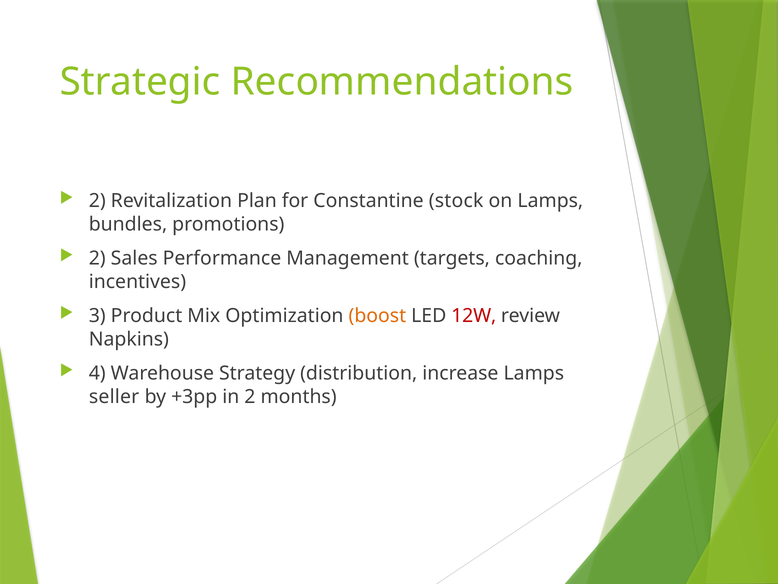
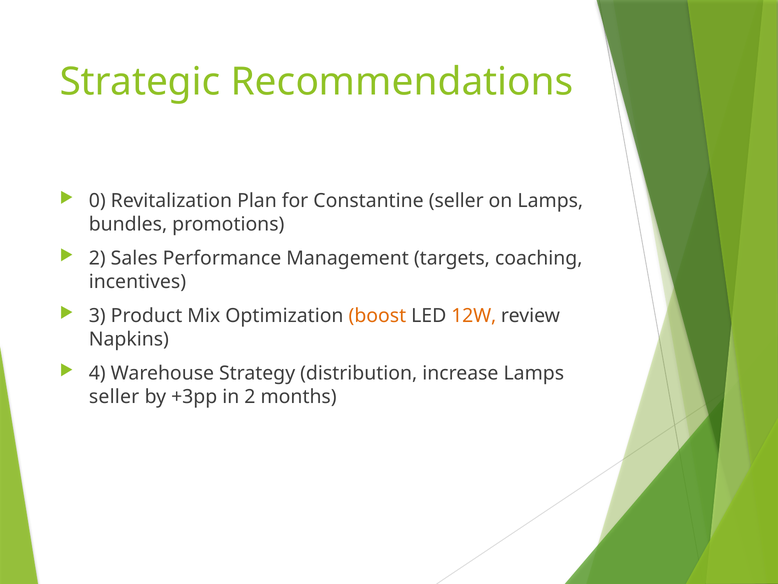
2 at (97, 201): 2 -> 0
Constantine stock: stock -> seller
12W colour: red -> orange
